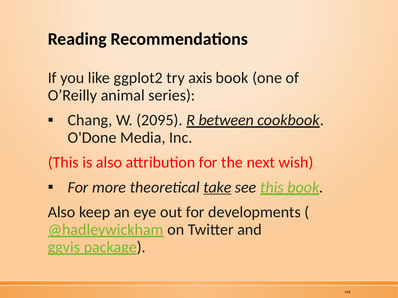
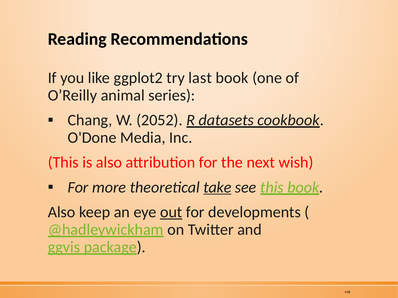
axis: axis -> last
2095: 2095 -> 2052
between: between -> datasets
out underline: none -> present
